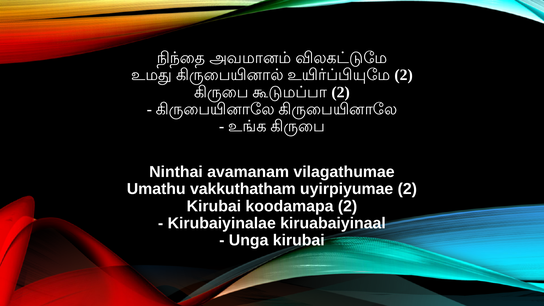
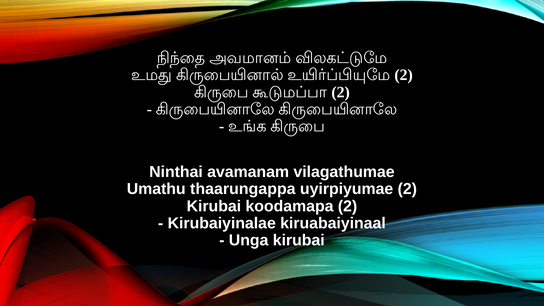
vakkuthatham: vakkuthatham -> thaarungappa
